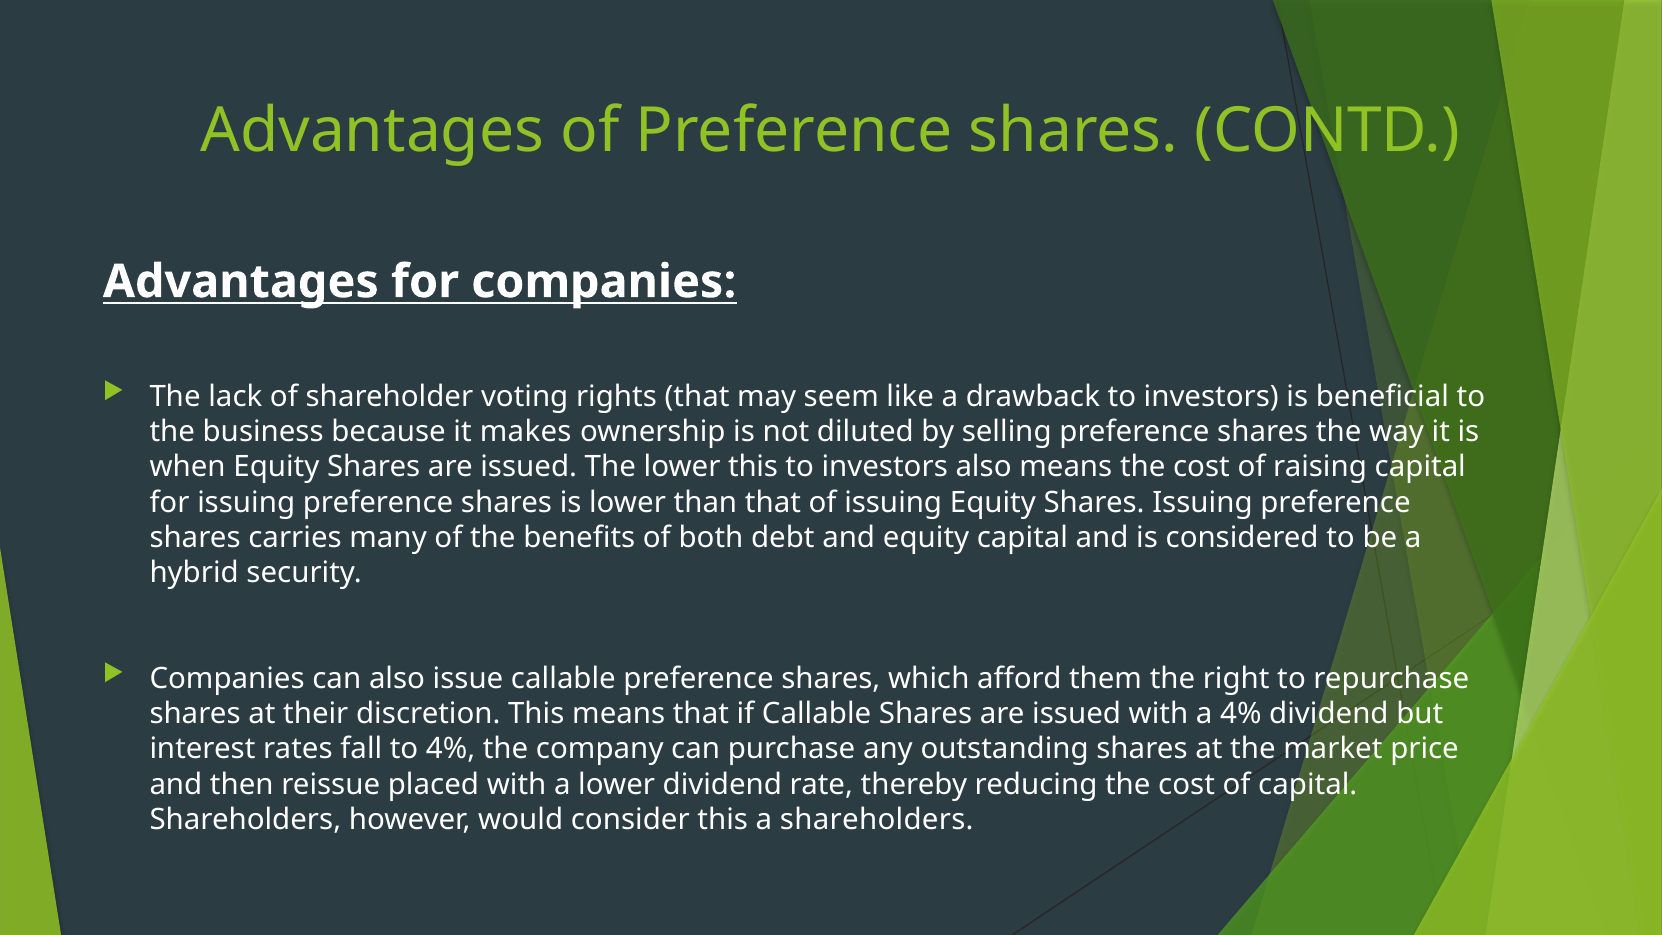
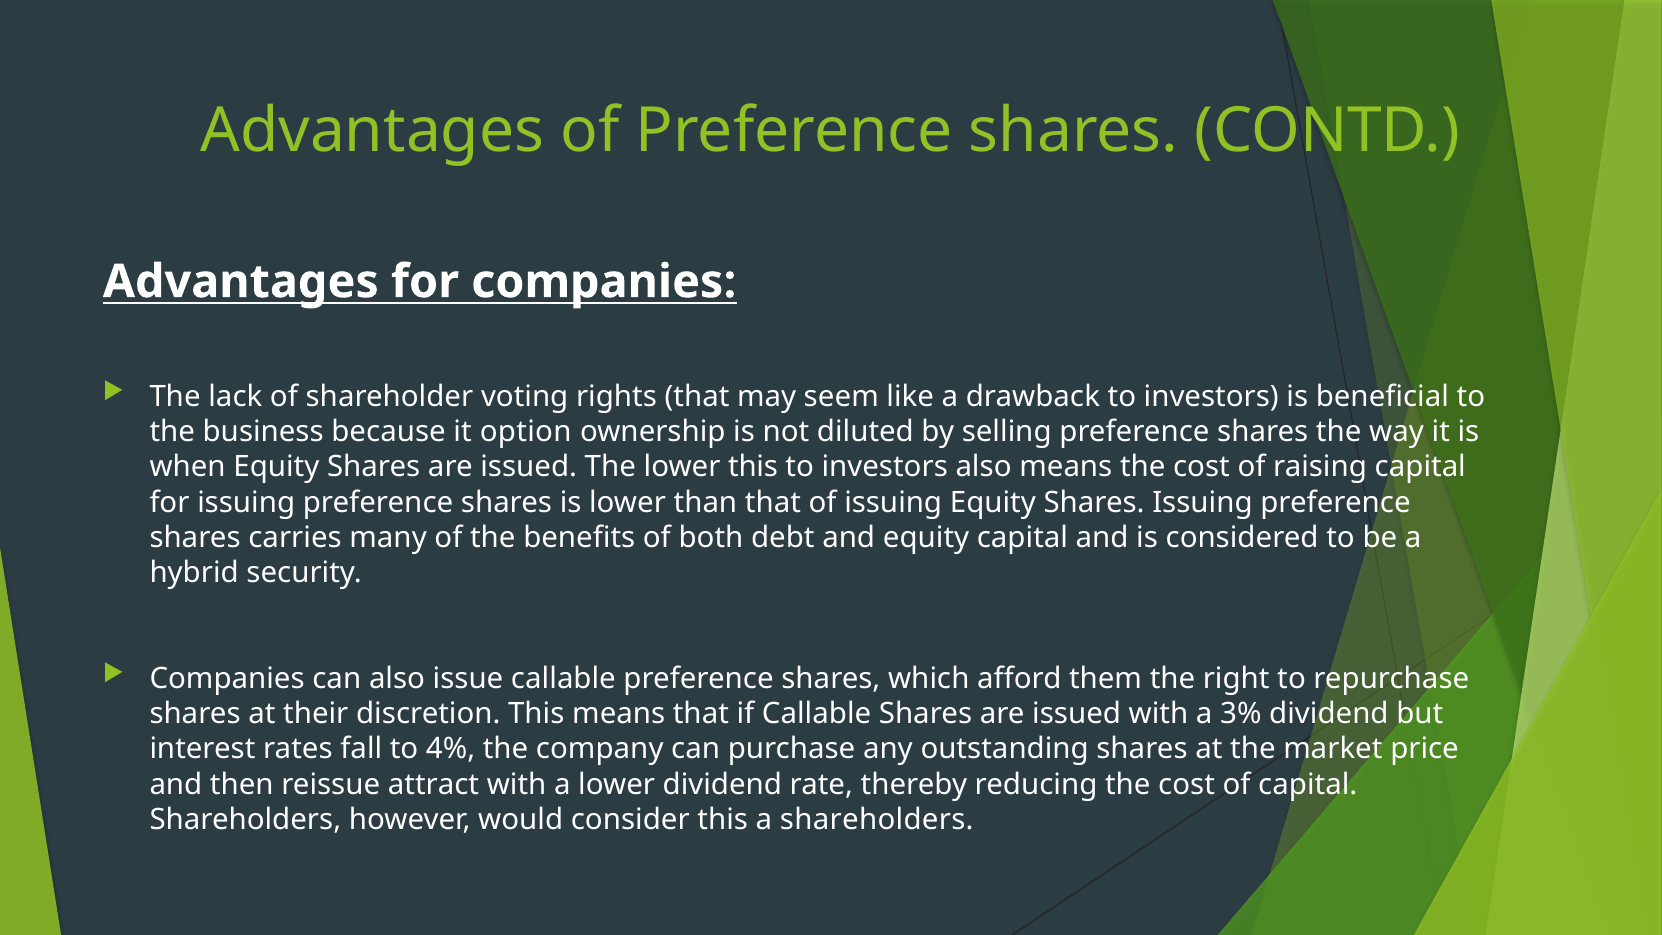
makes: makes -> option
a 4%: 4% -> 3%
placed: placed -> attract
